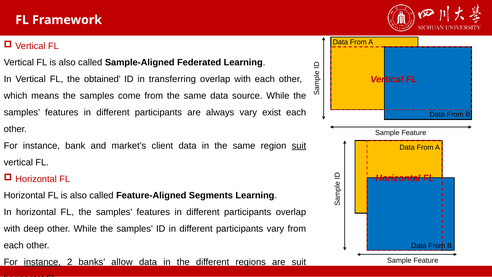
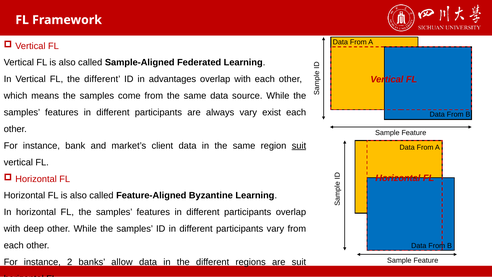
FL the obtained: obtained -> different
transferring: transferring -> advantages
Segments: Segments -> Byzantine
instance at (42, 262) underline: present -> none
